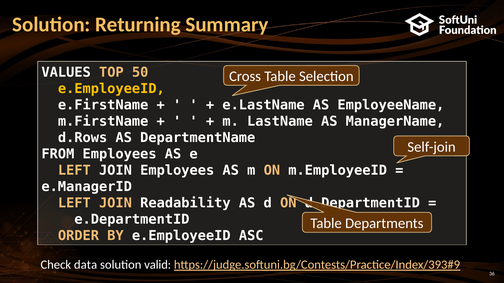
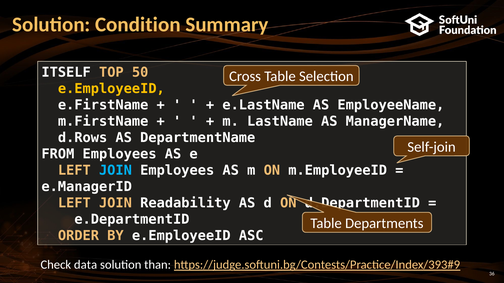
Returning: Returning -> Condition
VALUES: VALUES -> ITSELF
JOIN at (115, 171) colour: white -> light blue
valid: valid -> than
